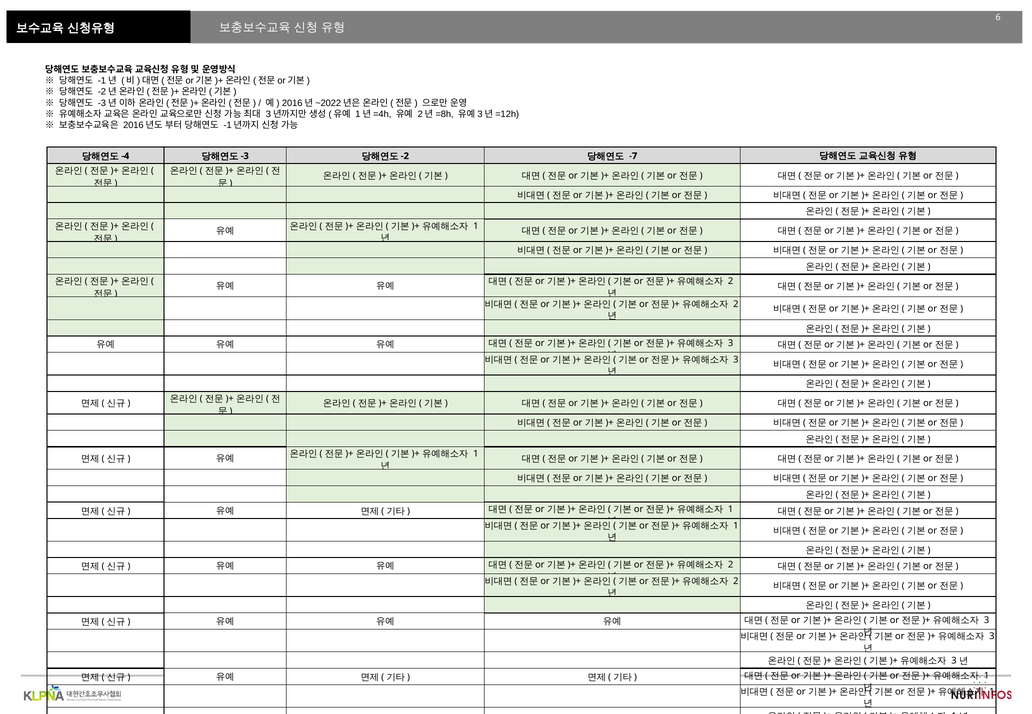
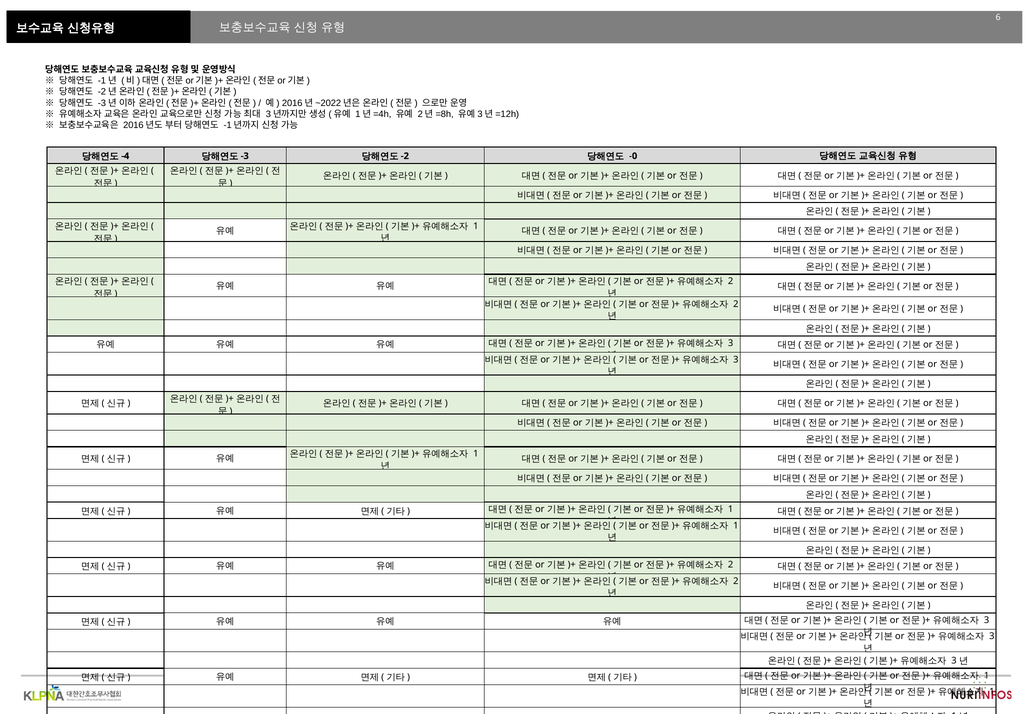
-7: -7 -> -0
